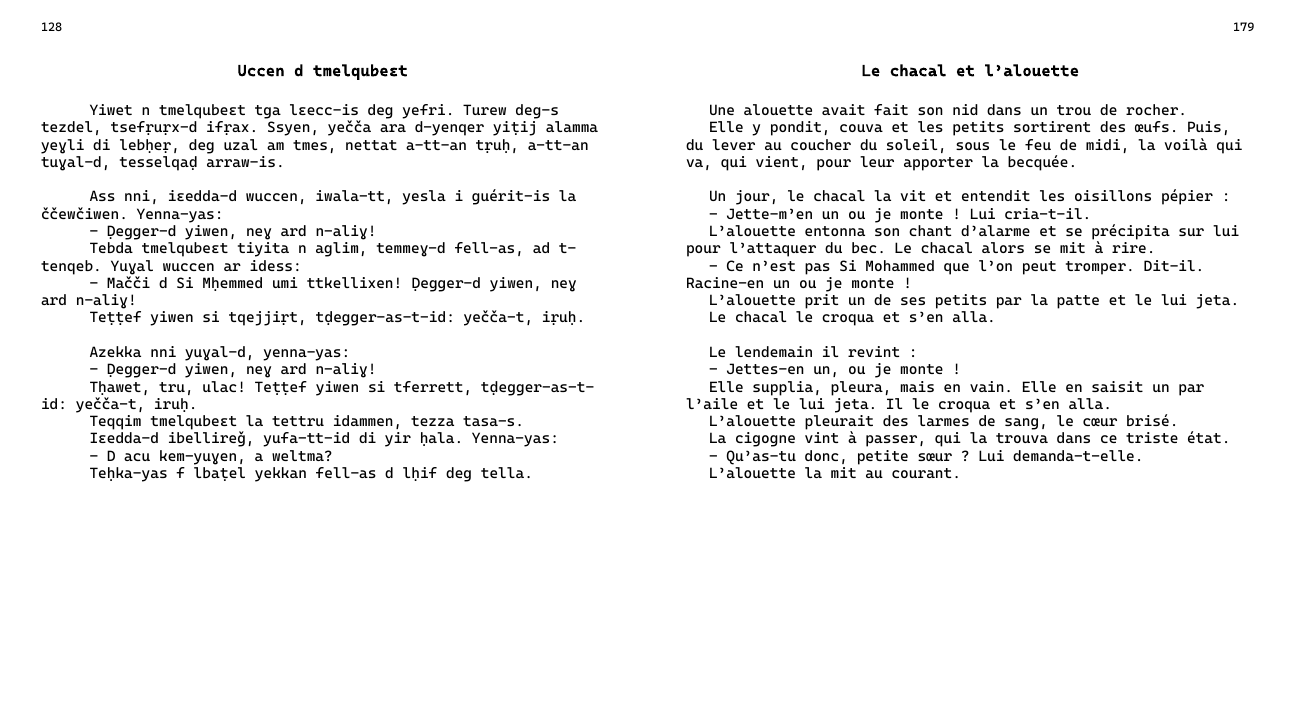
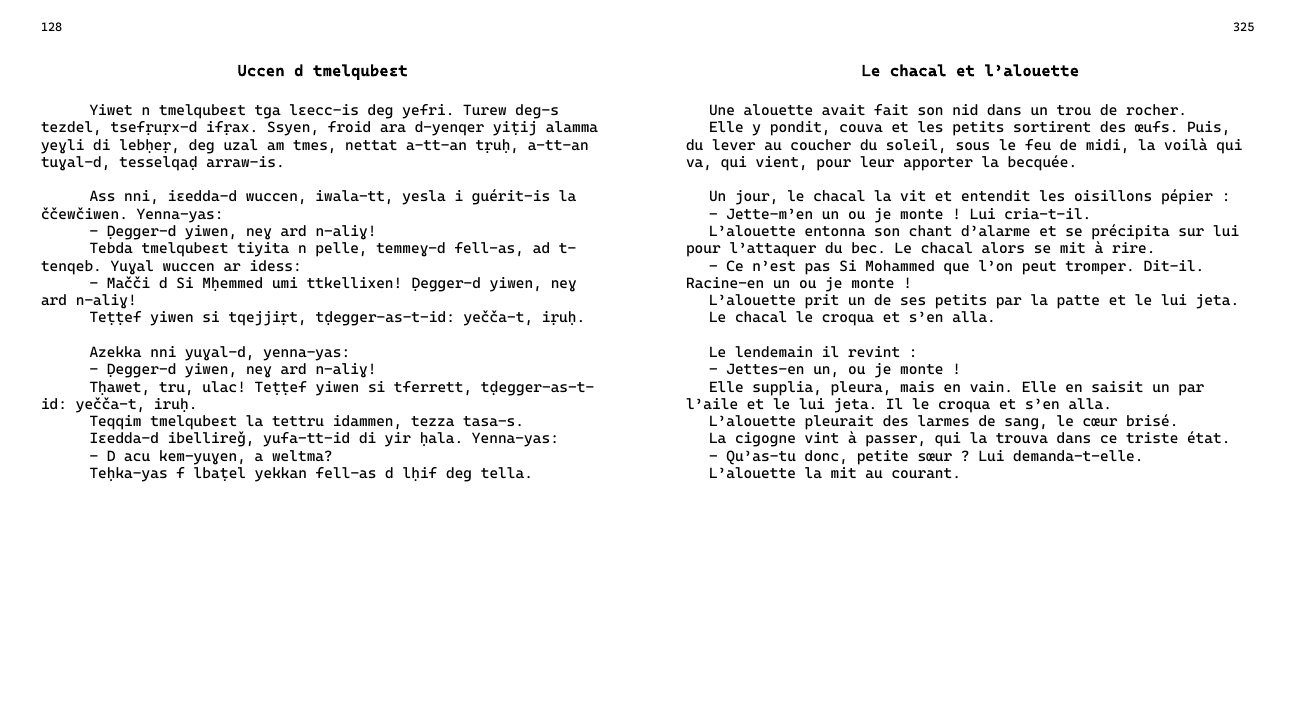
179: 179 -> 325
yečča: yečča -> froid
aglim: aglim -> pelle
